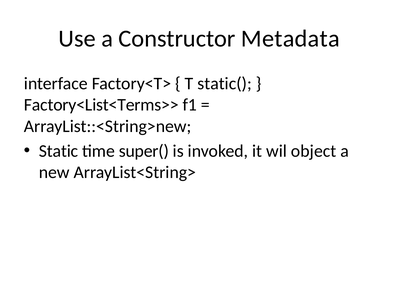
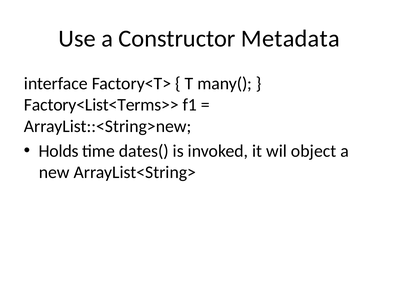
static(: static( -> many(
Static: Static -> Holds
super(: super( -> dates(
